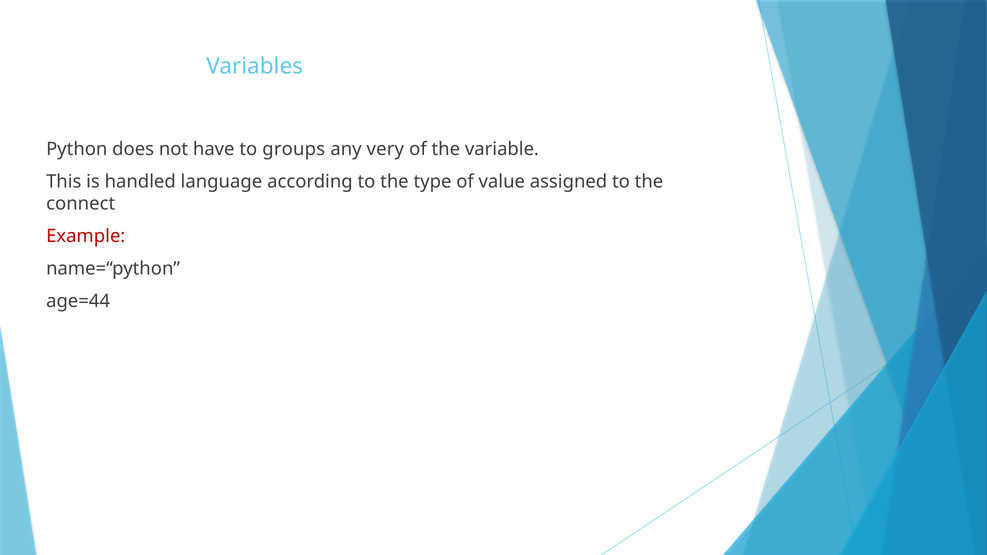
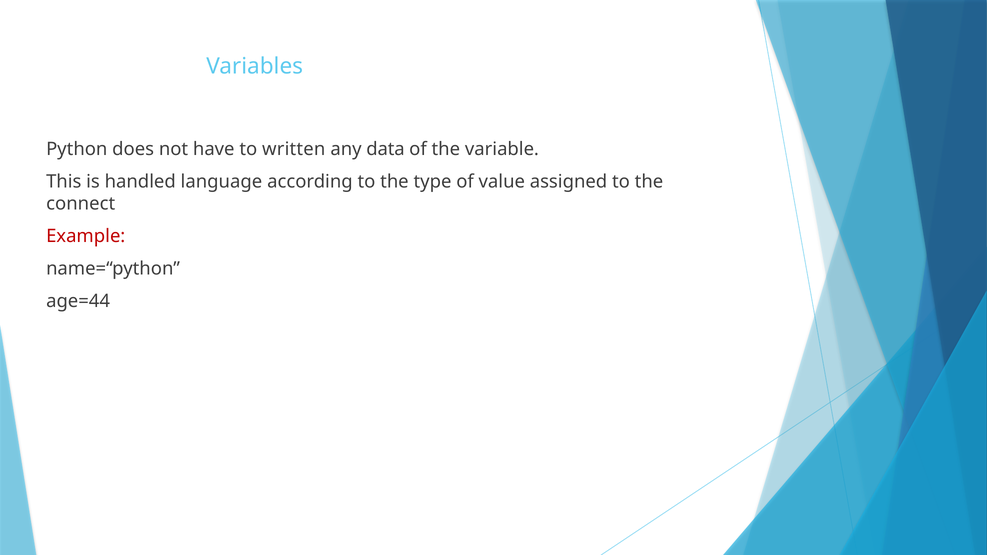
groups: groups -> written
very: very -> data
